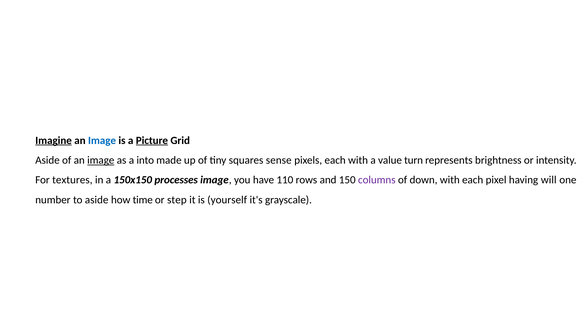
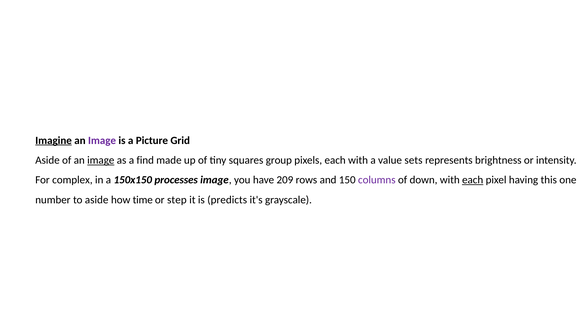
Image at (102, 140) colour: blue -> purple
Picture underline: present -> none
into: into -> find
sense: sense -> group
turn: turn -> sets
textures: textures -> complex
110: 110 -> 209
each at (473, 180) underline: none -> present
will: will -> this
yourself: yourself -> predicts
